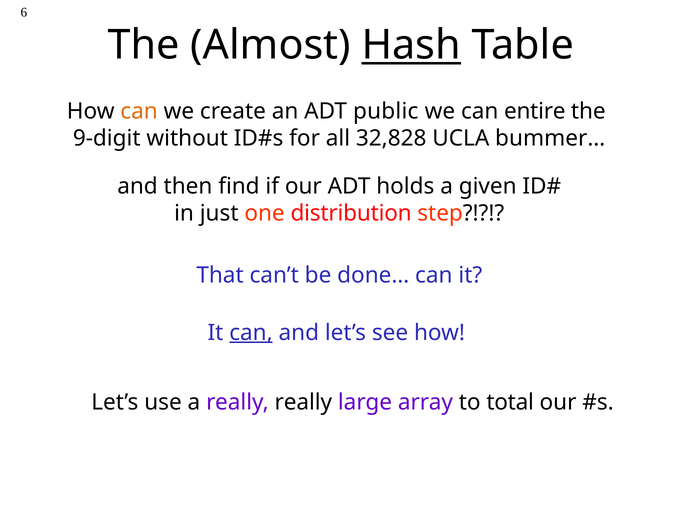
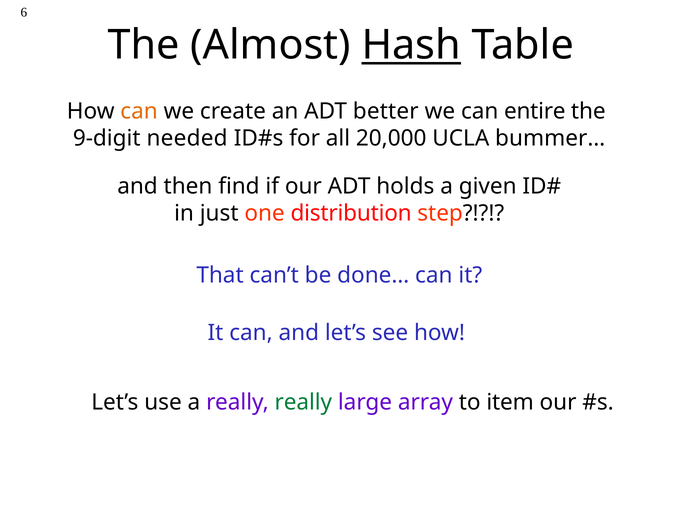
public: public -> better
without: without -> needed
32,828: 32,828 -> 20,000
can at (251, 332) underline: present -> none
really at (303, 402) colour: black -> green
total: total -> item
